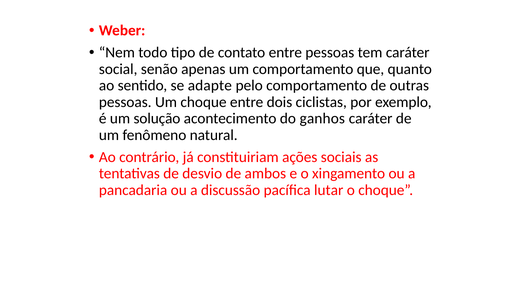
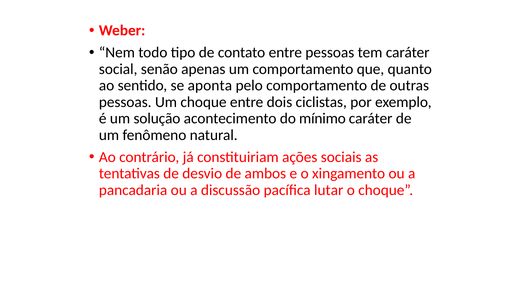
adapte: adapte -> aponta
ganhos: ganhos -> mínimo
